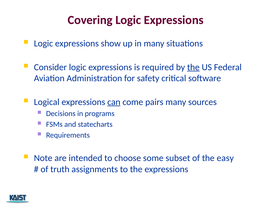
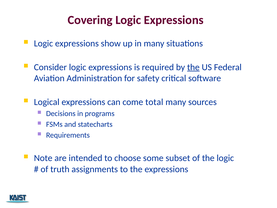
can underline: present -> none
pairs: pairs -> total
the easy: easy -> logic
